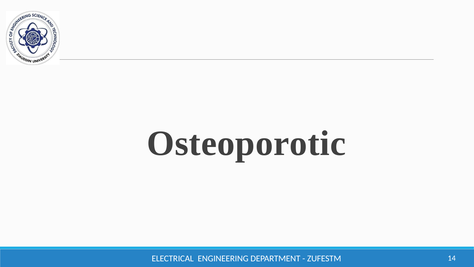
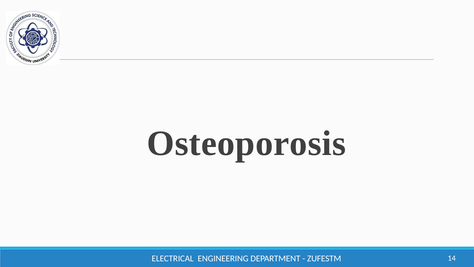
Osteoporotic: Osteoporotic -> Osteoporosis
